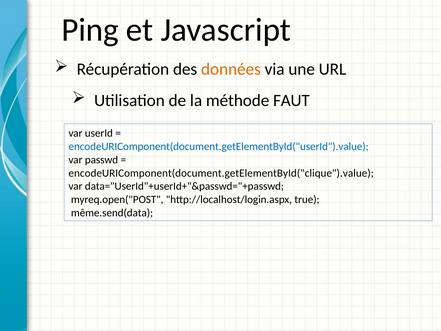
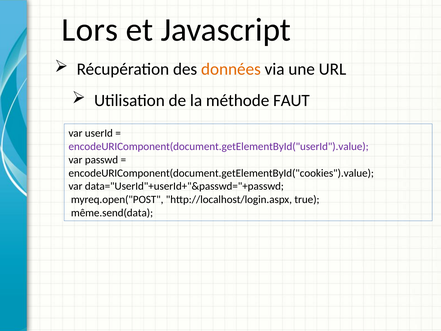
Ping: Ping -> Lors
encodeURIComponent(document.getElementById("userId").value colour: blue -> purple
encodeURIComponent(document.getElementById("clique").value: encodeURIComponent(document.getElementById("clique").value -> encodeURIComponent(document.getElementById("cookies").value
